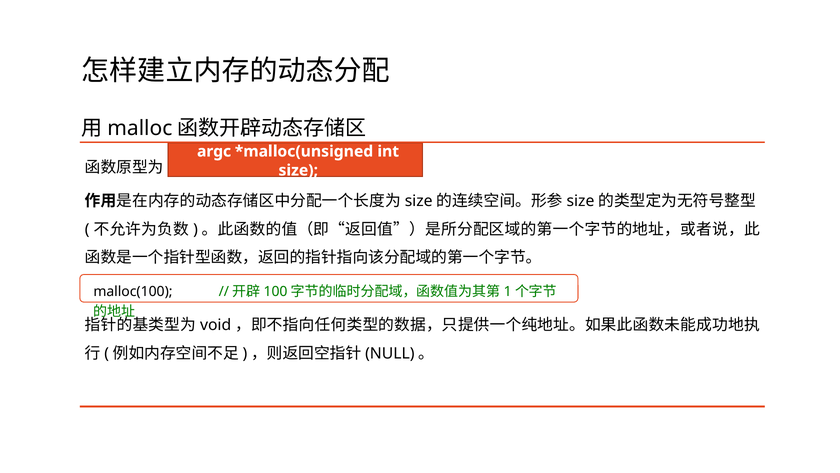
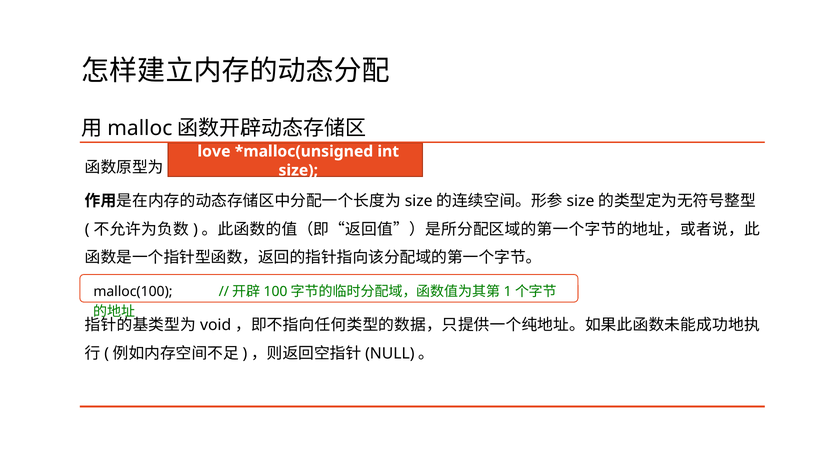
argc: argc -> love
